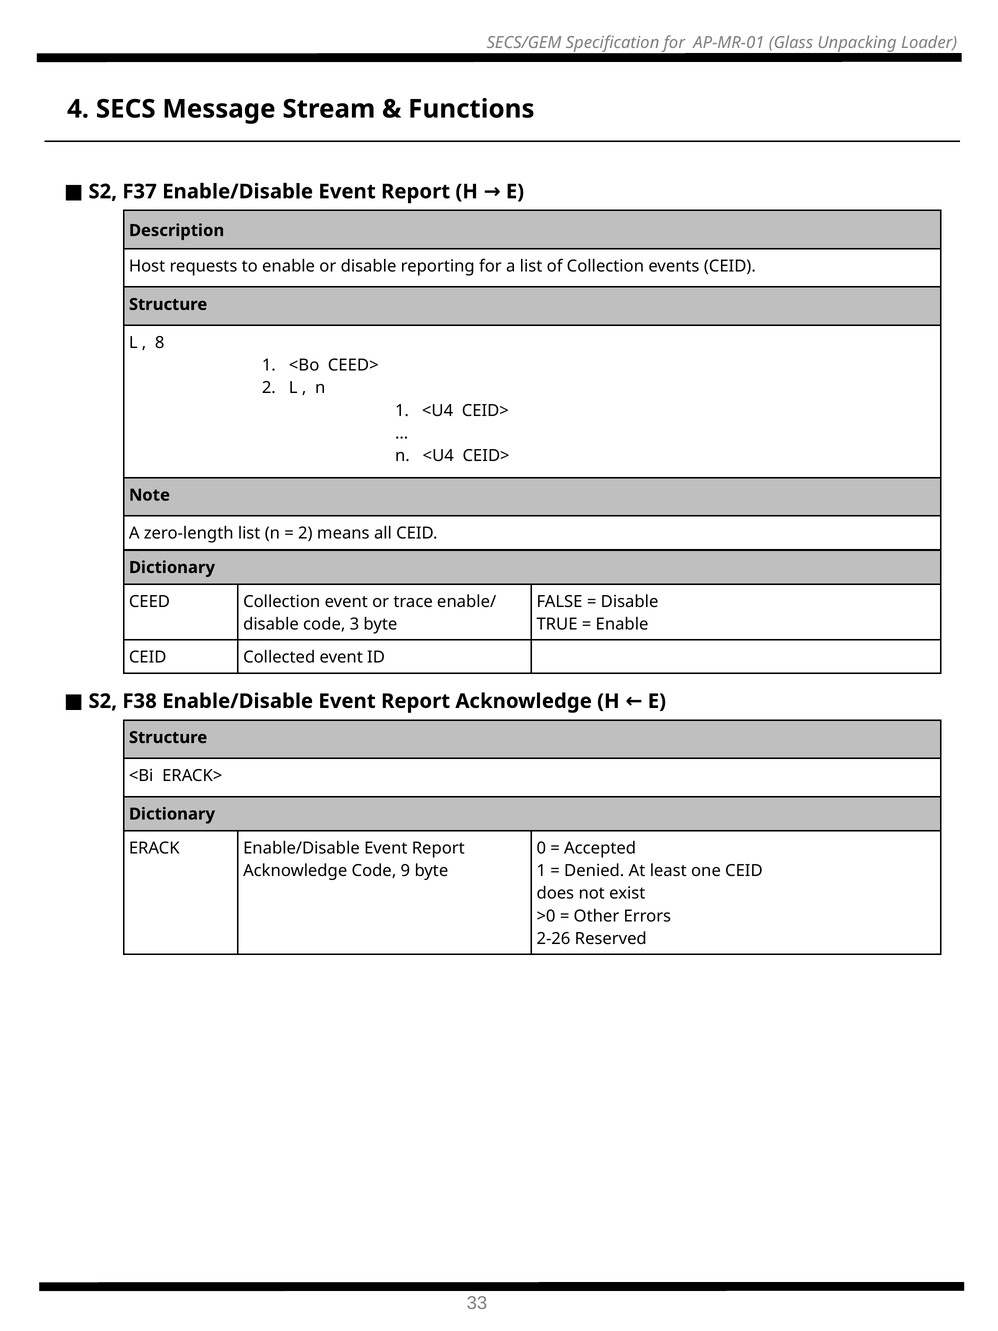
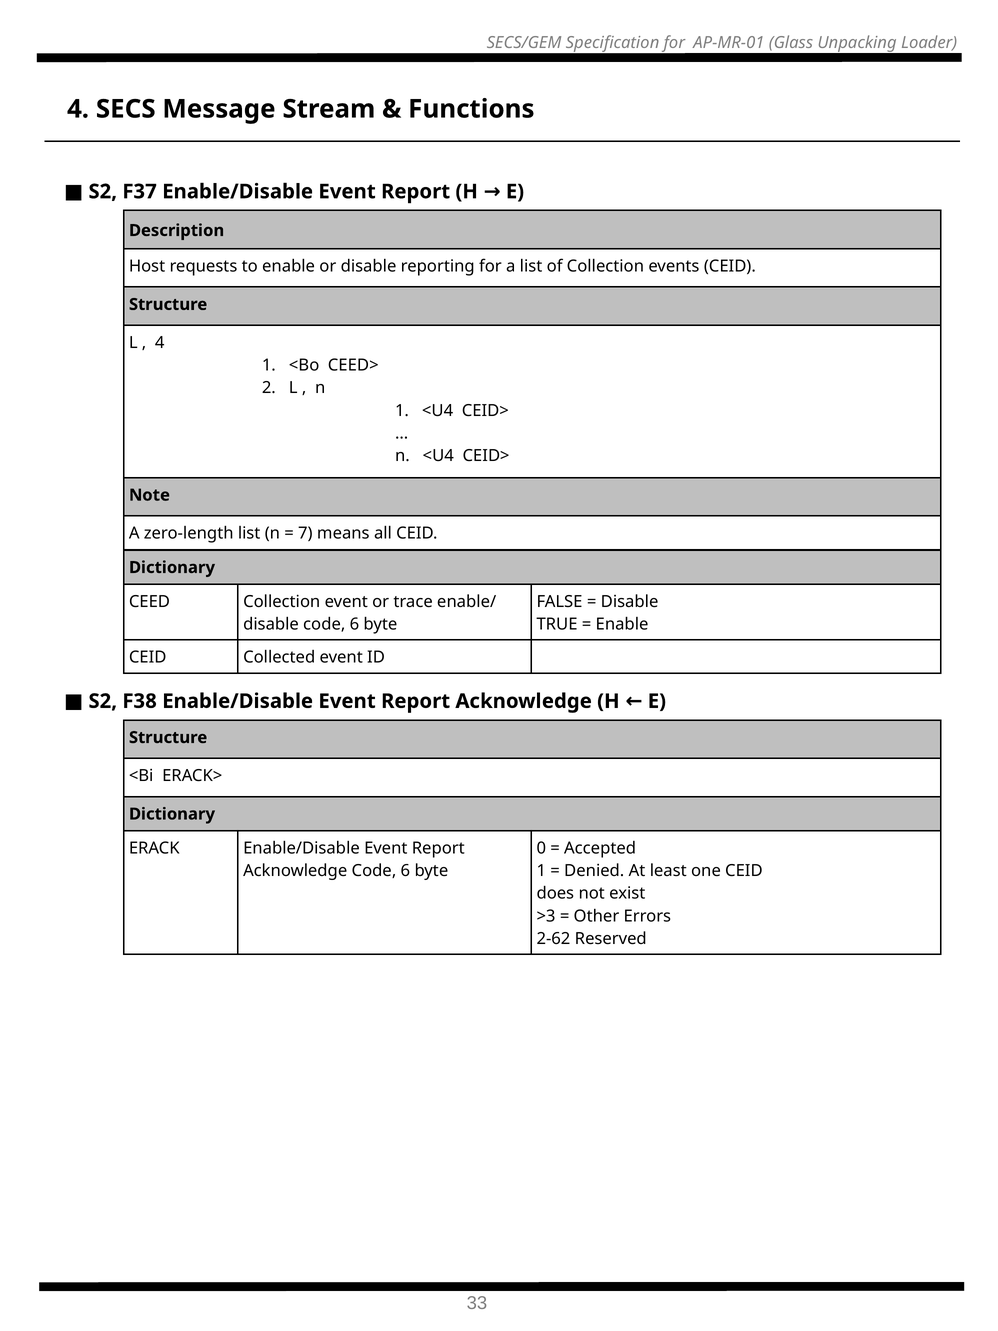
8 at (160, 343): 8 -> 4
2 at (305, 533): 2 -> 7
disable code 3: 3 -> 6
Acknowledge Code 9: 9 -> 6
>0: >0 -> >3
2-26: 2-26 -> 2-62
